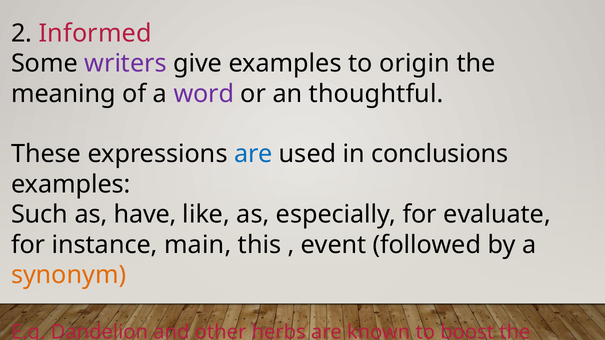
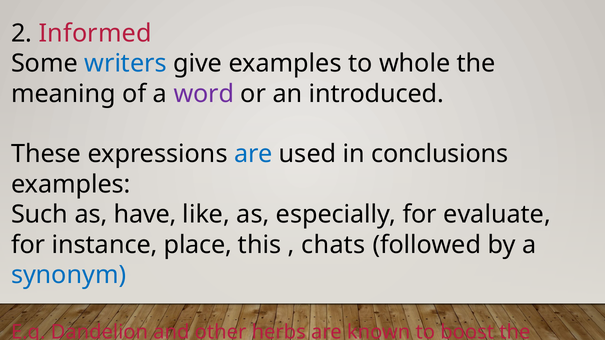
writers colour: purple -> blue
origin: origin -> whole
thoughtful: thoughtful -> introduced
main: main -> place
event: event -> chats
synonym colour: orange -> blue
